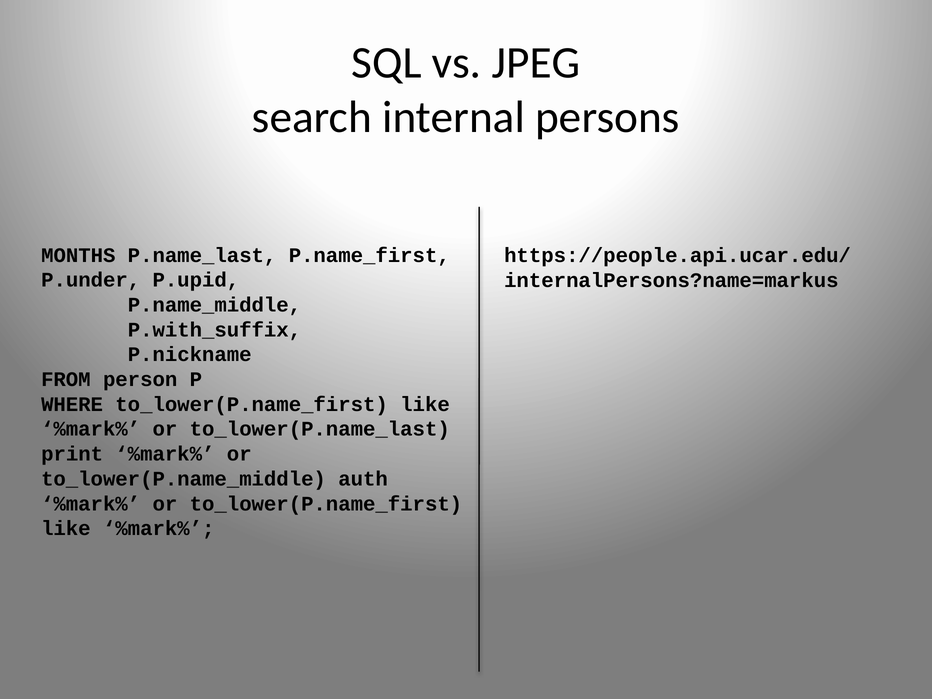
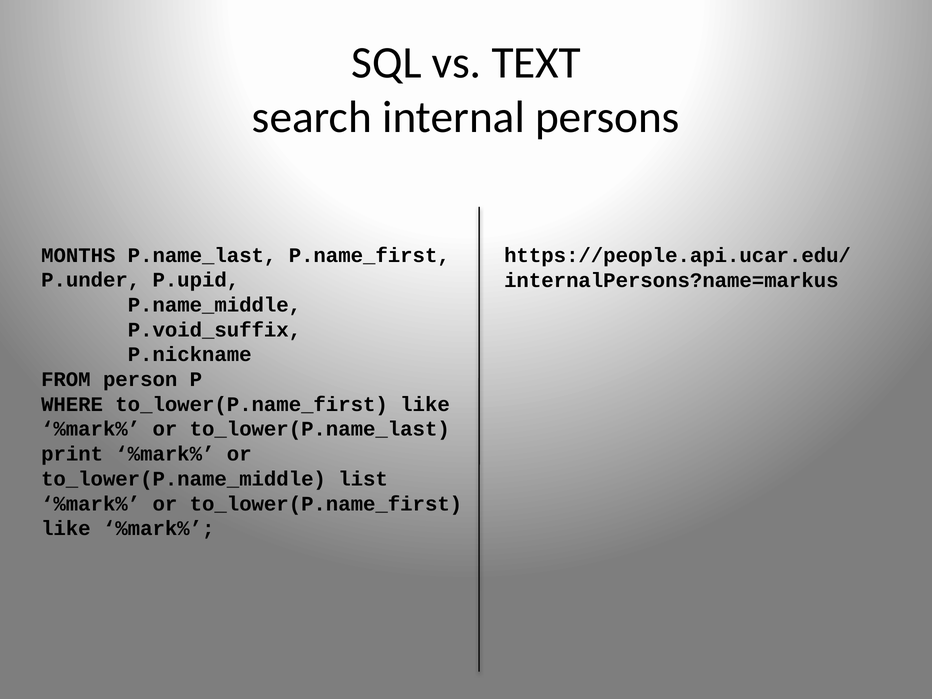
JPEG: JPEG -> TEXT
P.with_suffix: P.with_suffix -> P.void_suffix
auth: auth -> list
